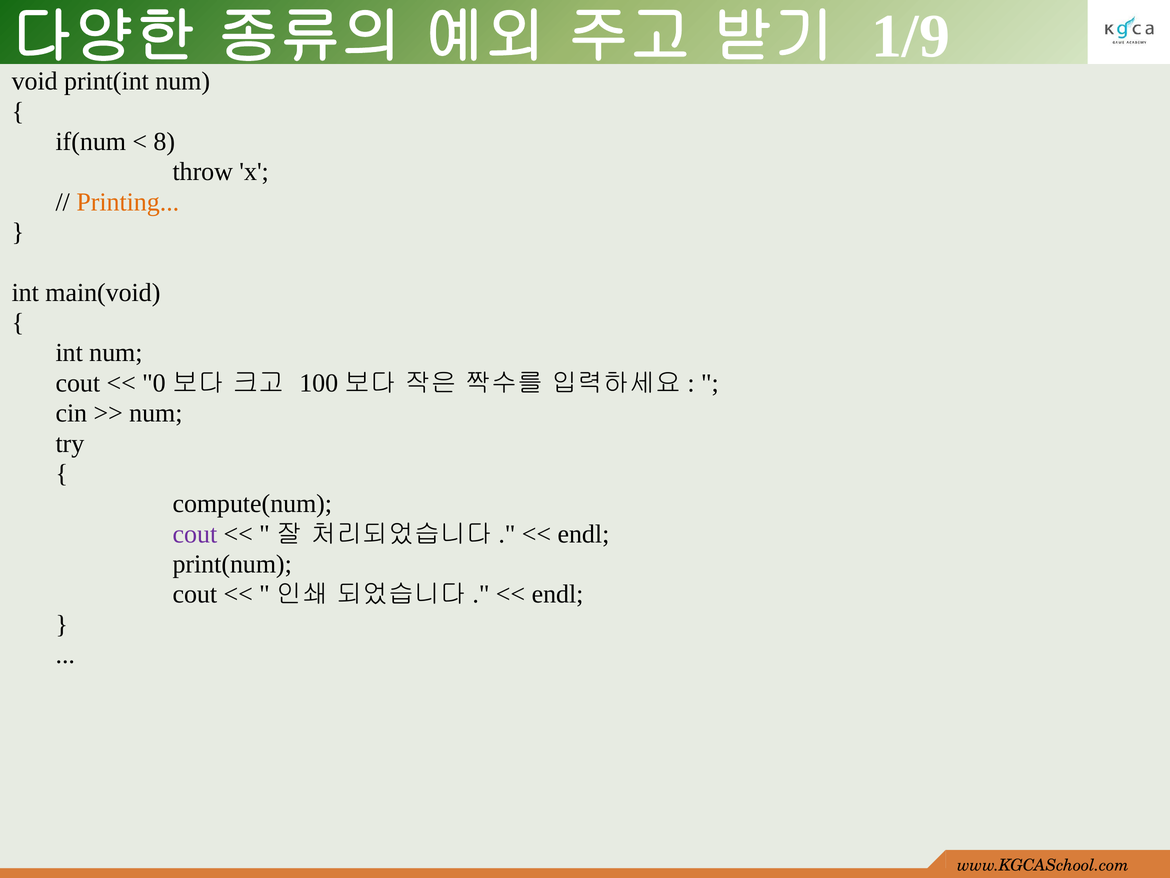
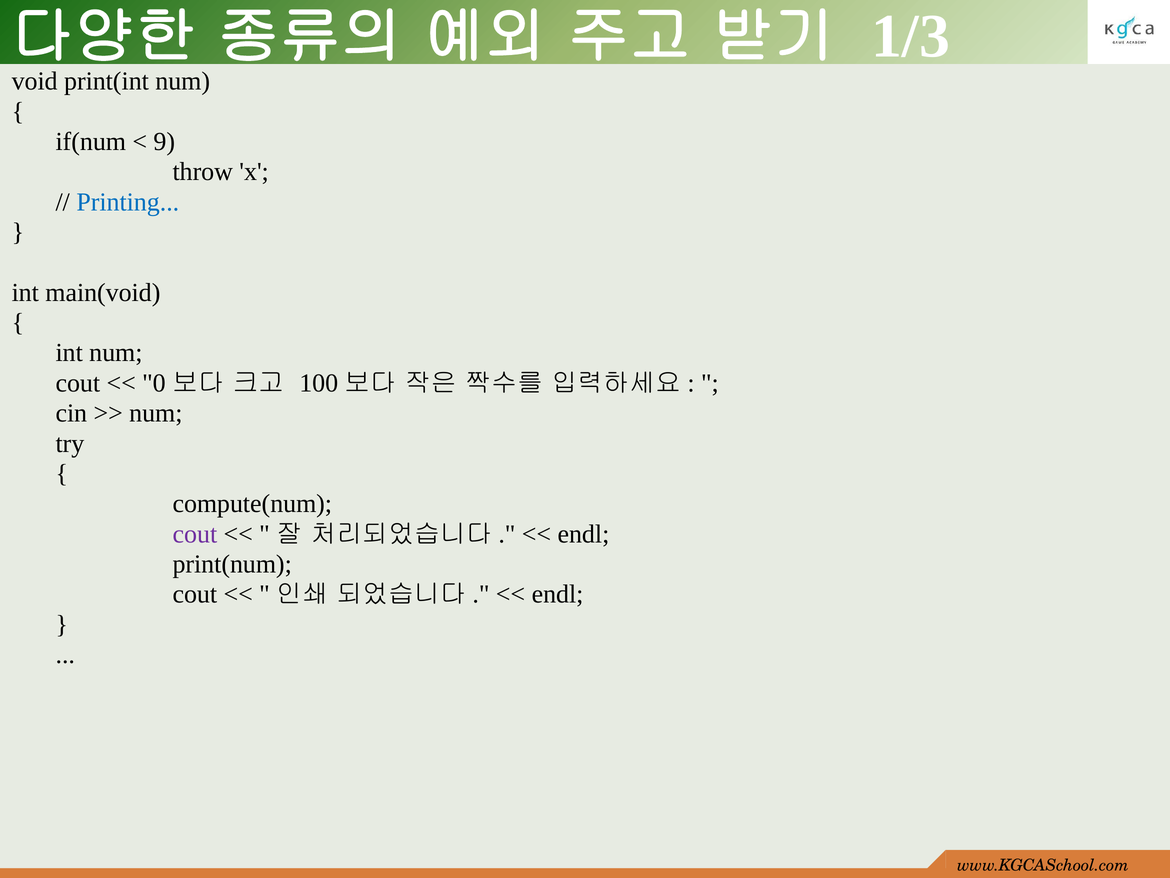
1/9: 1/9 -> 1/3
8: 8 -> 9
Printing colour: orange -> blue
